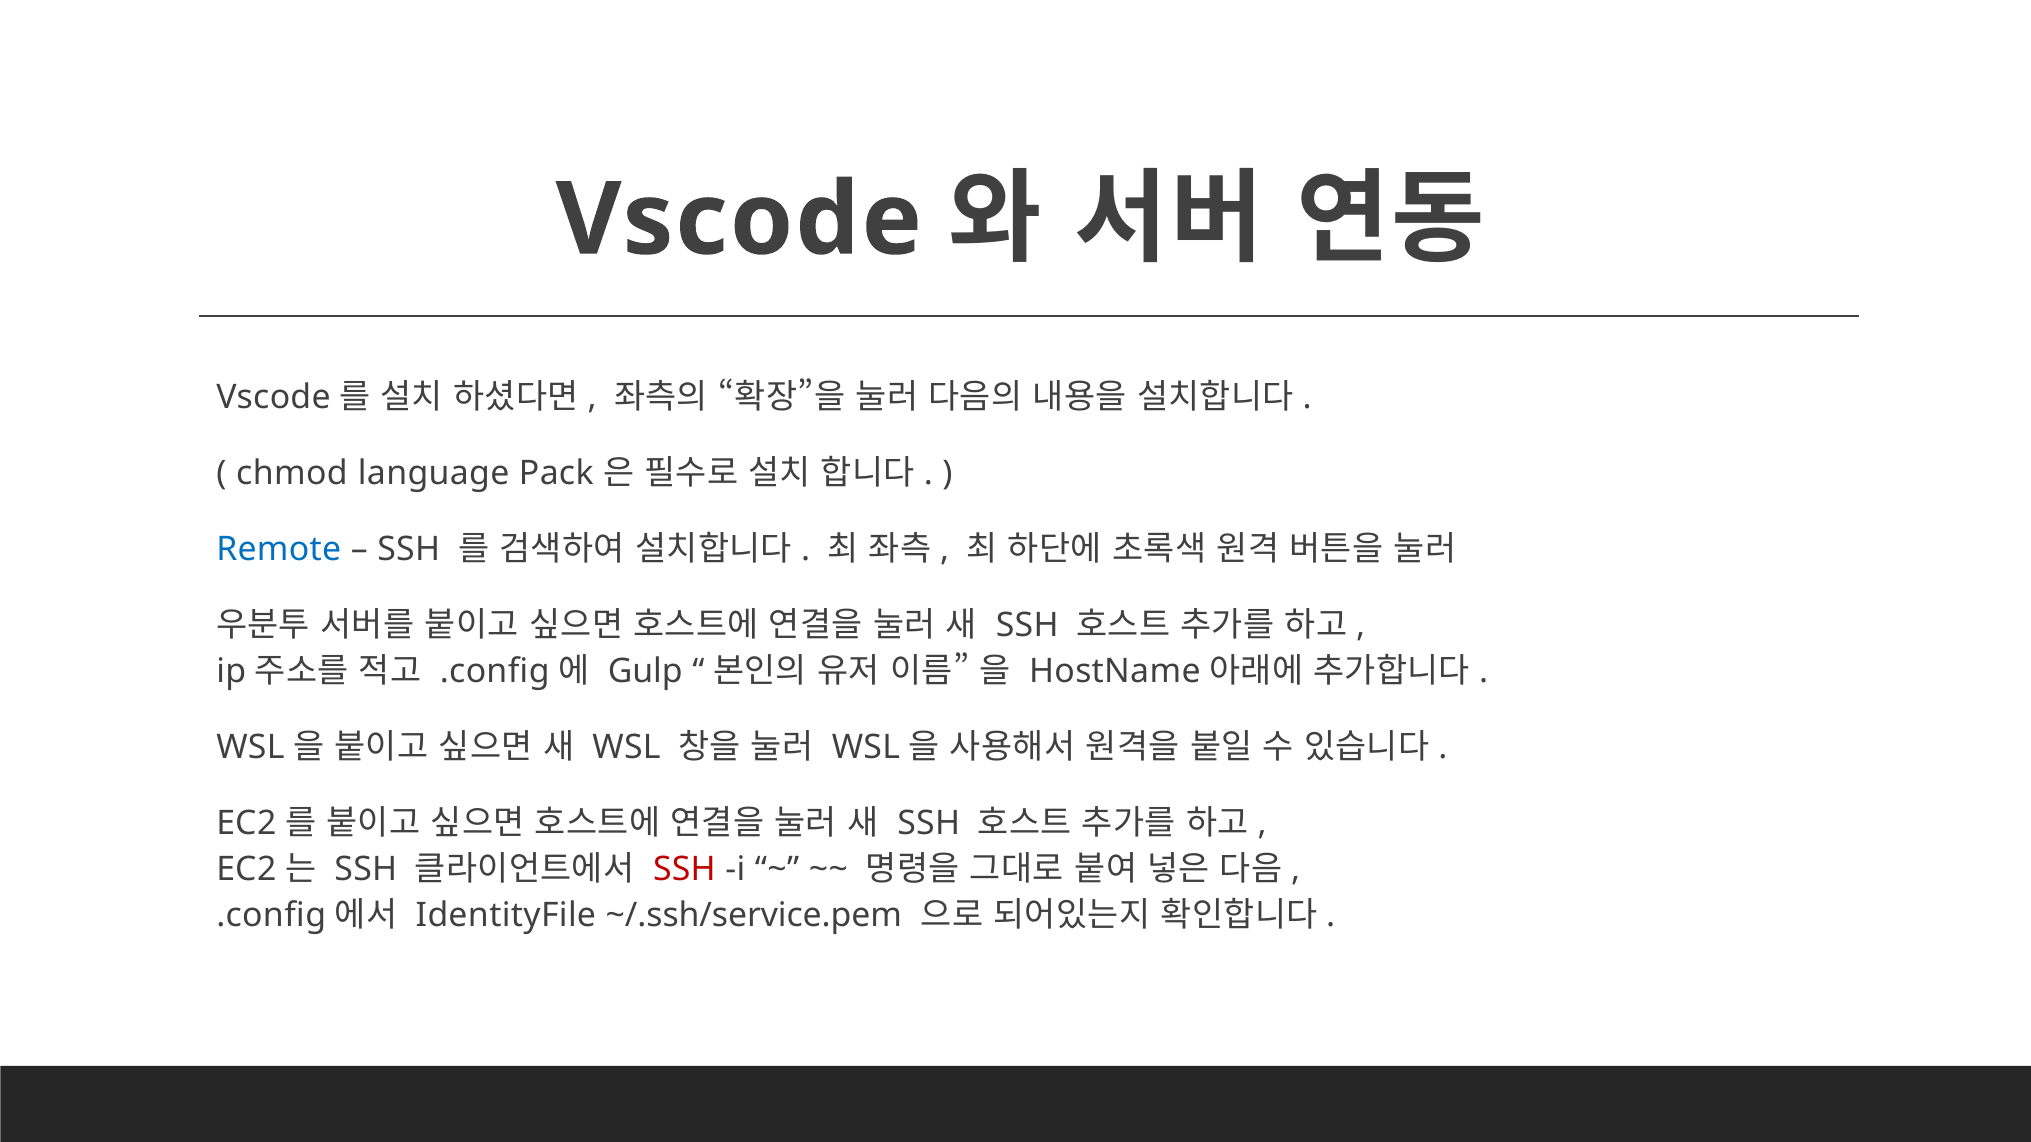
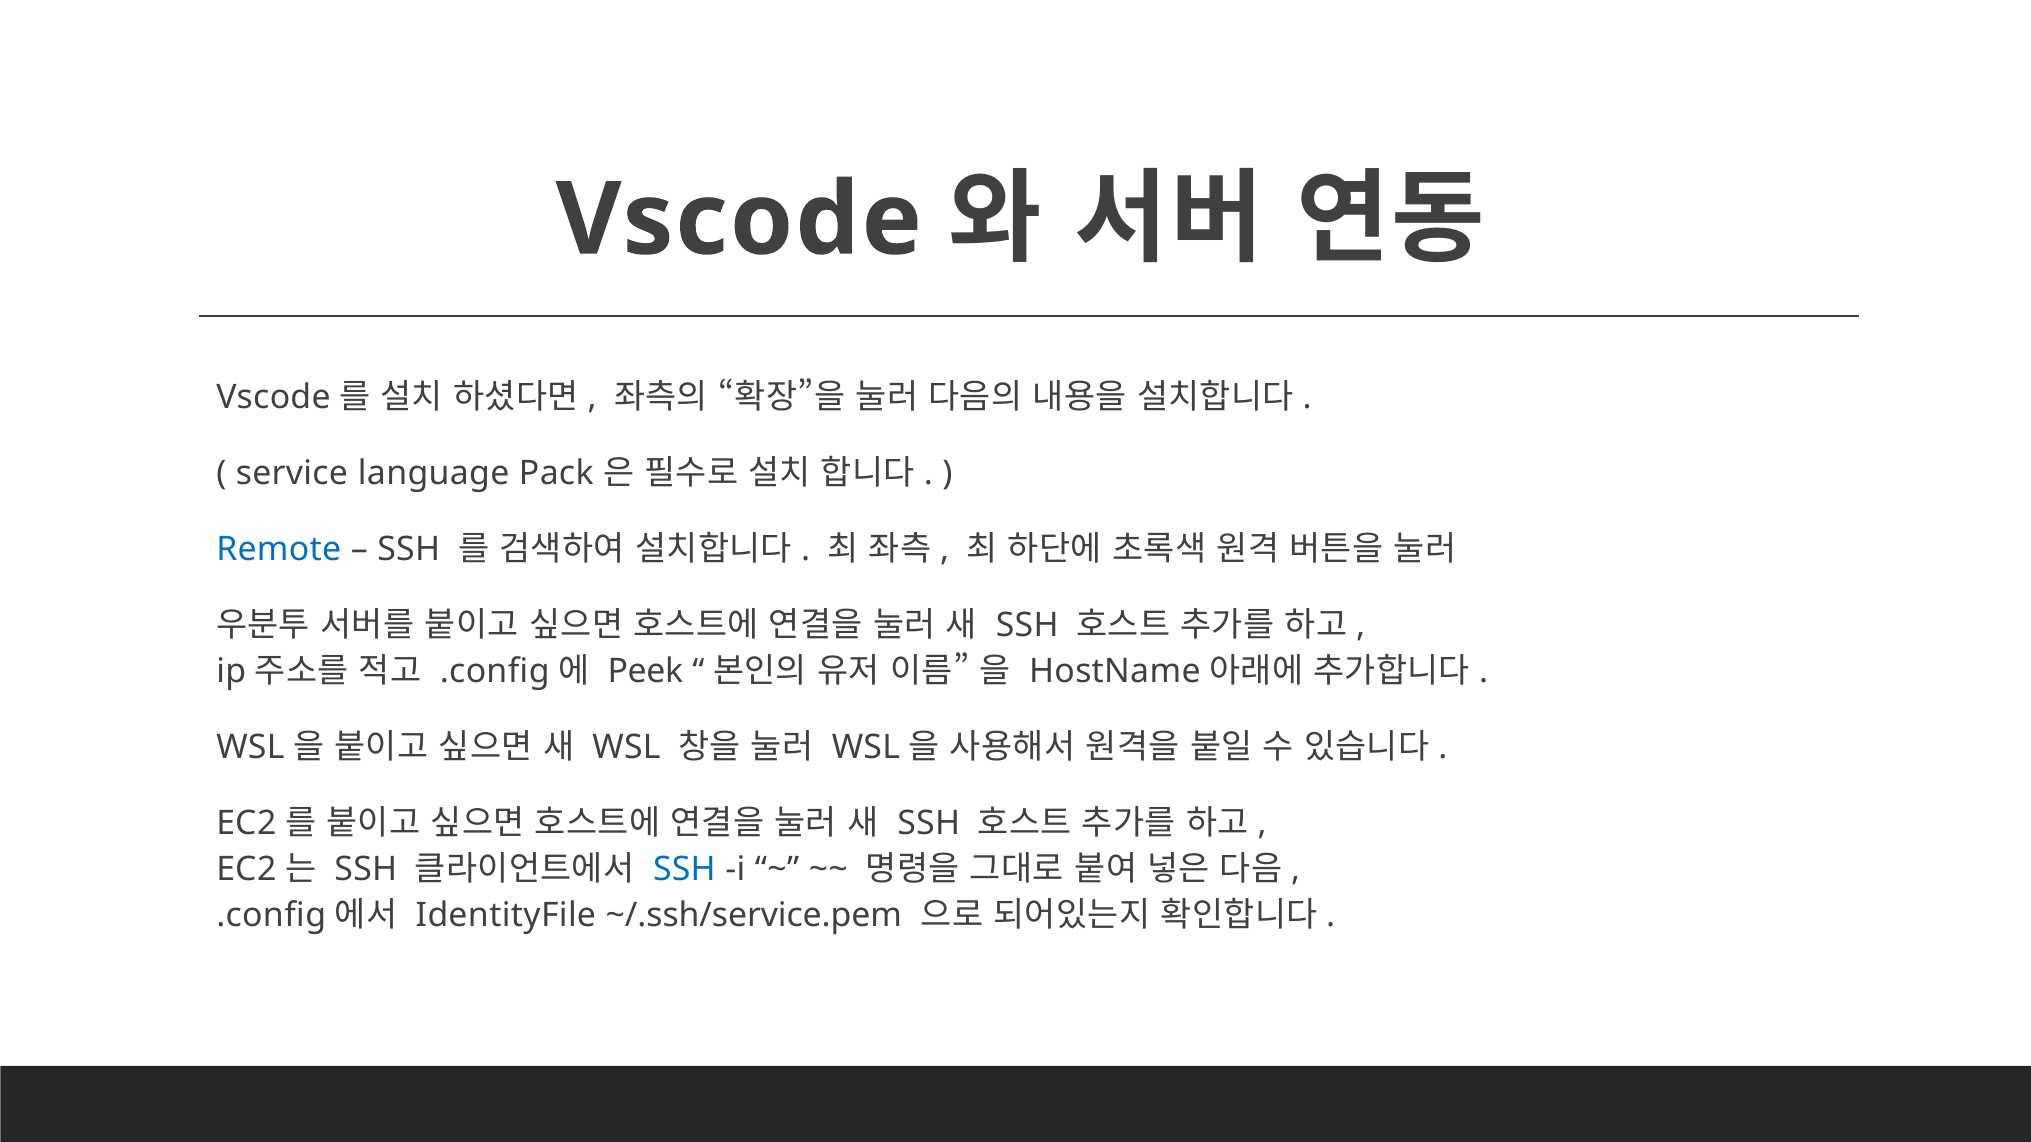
chmod: chmod -> service
Gulp: Gulp -> Peek
SSH at (684, 870) colour: red -> blue
